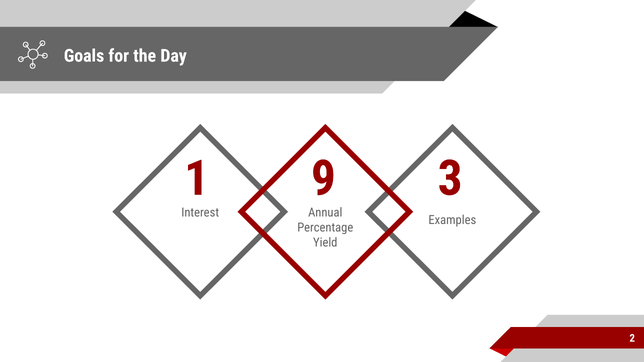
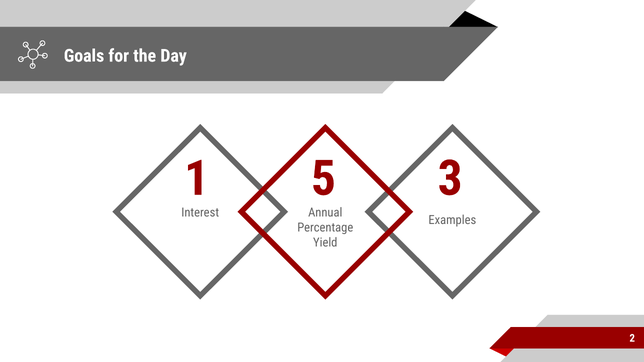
9: 9 -> 5
